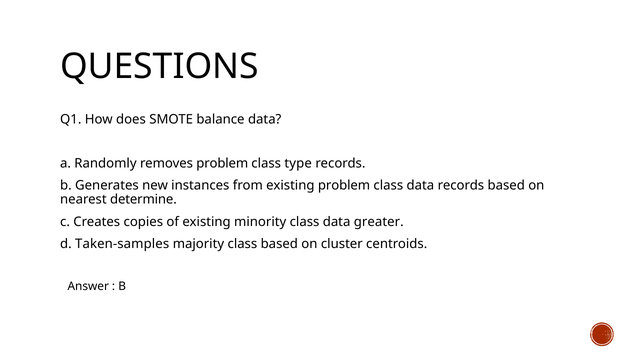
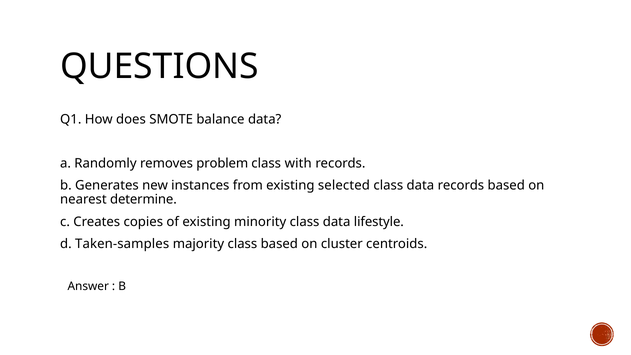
type: type -> with
existing problem: problem -> selected
greater: greater -> lifestyle
